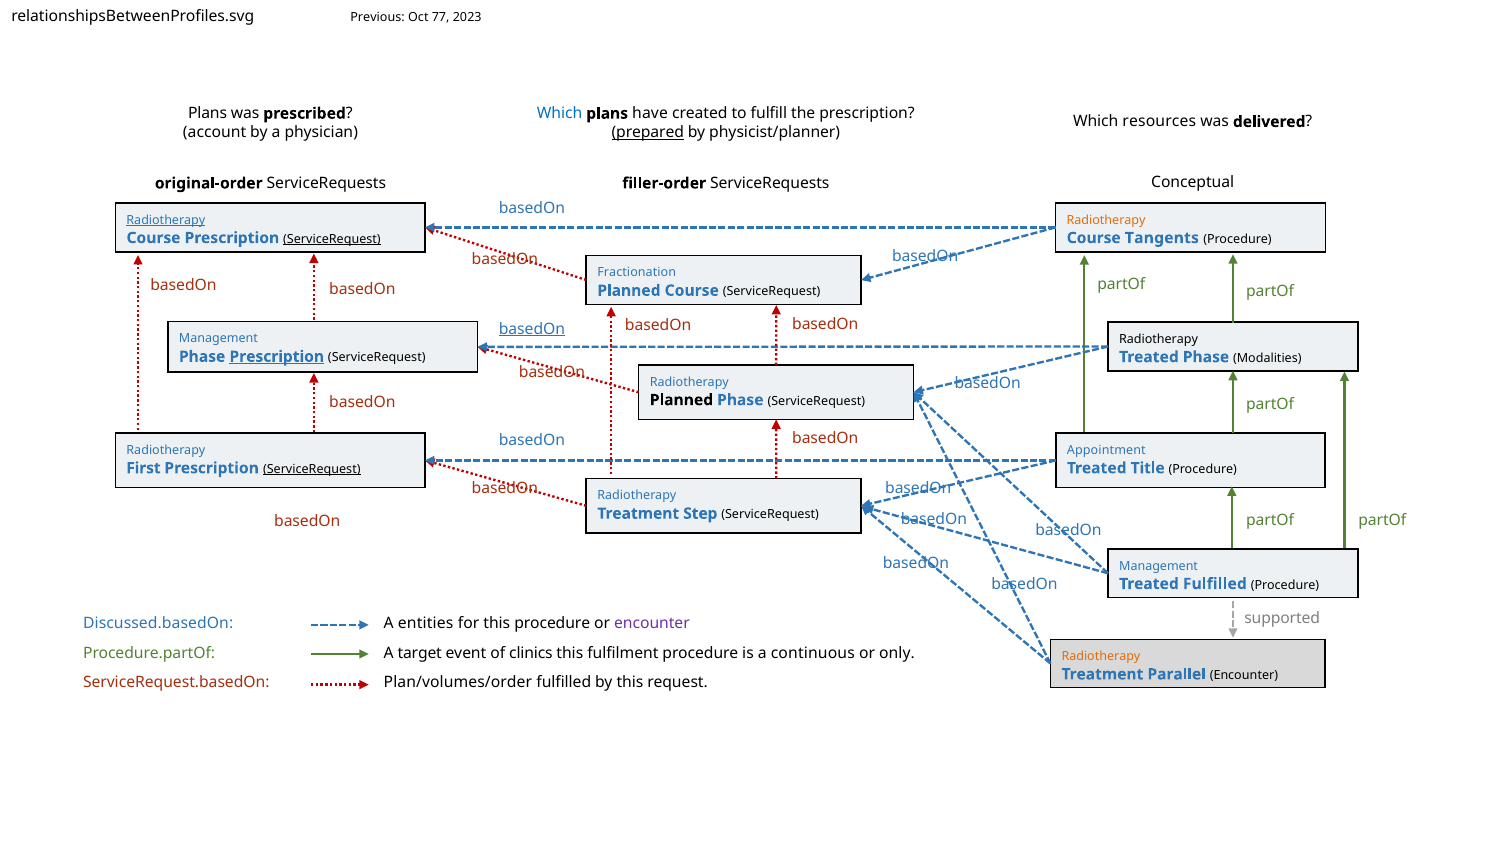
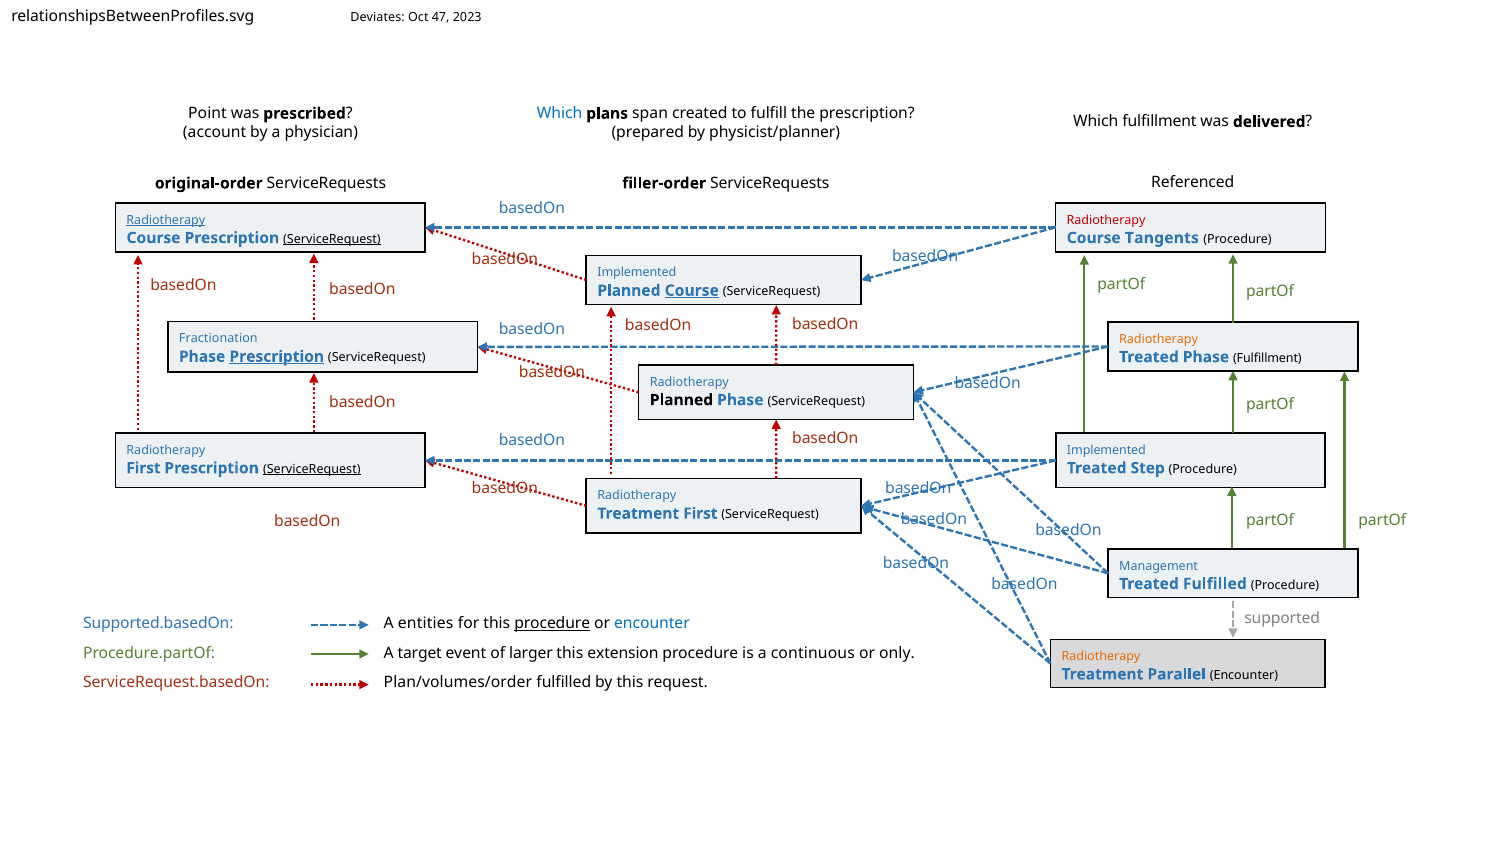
Previous: Previous -> Deviates
77: 77 -> 47
Plans at (208, 113): Plans -> Point
have: have -> span
Which resources: resources -> fulfillment
prepared underline: present -> none
Conceptual: Conceptual -> Referenced
Radiotherapy at (1106, 220) colour: orange -> red
Fractionation at (637, 273): Fractionation -> Implemented
Course at (692, 290) underline: none -> present
basedOn at (532, 329) underline: present -> none
Management at (218, 339): Management -> Fractionation
Radiotherapy at (1159, 339) colour: black -> orange
Phase Modalities: Modalities -> Fulfillment
Appointment at (1106, 450): Appointment -> Implemented
Title: Title -> Step
Treatment Step: Step -> First
Discussed.basedOn: Discussed.basedOn -> Supported.basedOn
procedure at (552, 623) underline: none -> present
encounter at (652, 623) colour: purple -> blue
clinics: clinics -> larger
fulfilment: fulfilment -> extension
